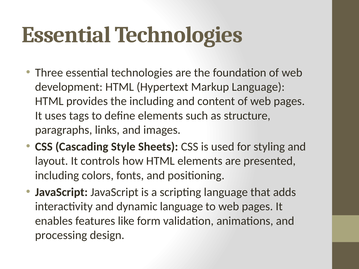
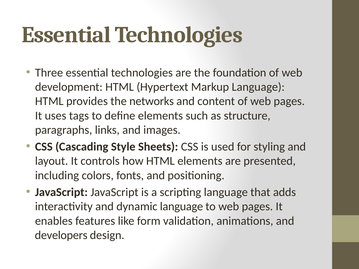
the including: including -> networks
processing: processing -> developers
